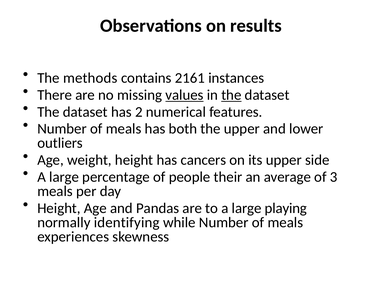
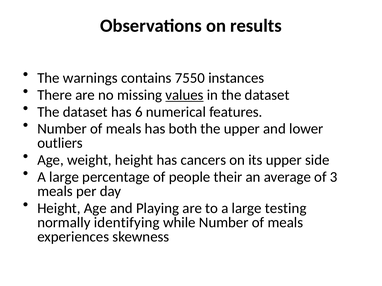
methods: methods -> warnings
2161: 2161 -> 7550
the at (231, 95) underline: present -> none
2: 2 -> 6
Pandas: Pandas -> Playing
playing: playing -> testing
